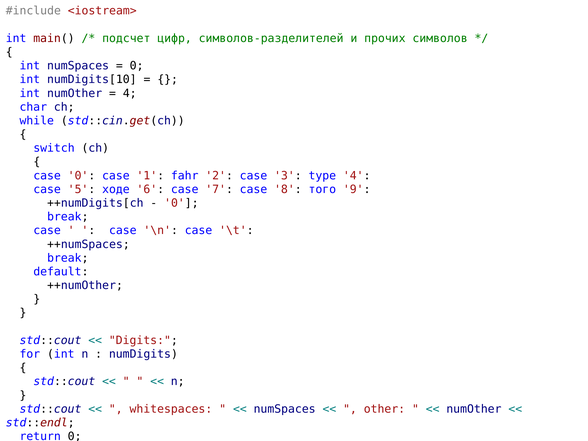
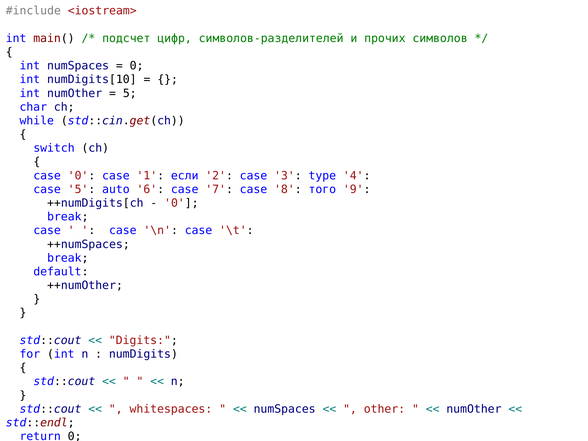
4 at (130, 93): 4 -> 5
fahr: fahr -> если
ходе: ходе -> auto
